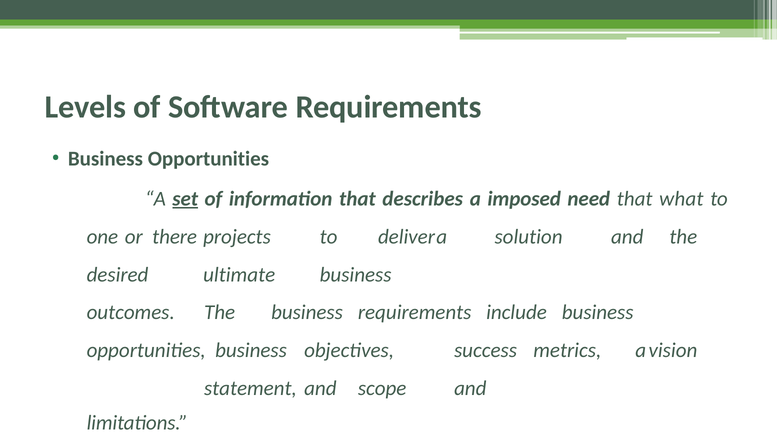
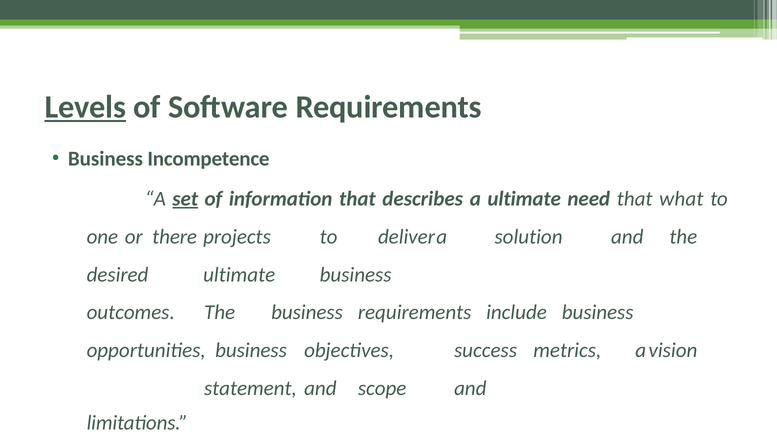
Levels underline: none -> present
Opportunities at (208, 159): Opportunities -> Incompetence
a imposed: imposed -> ultimate
